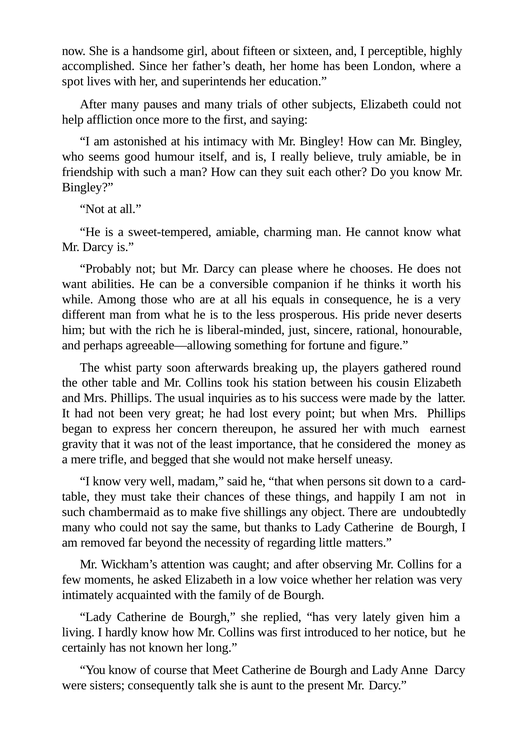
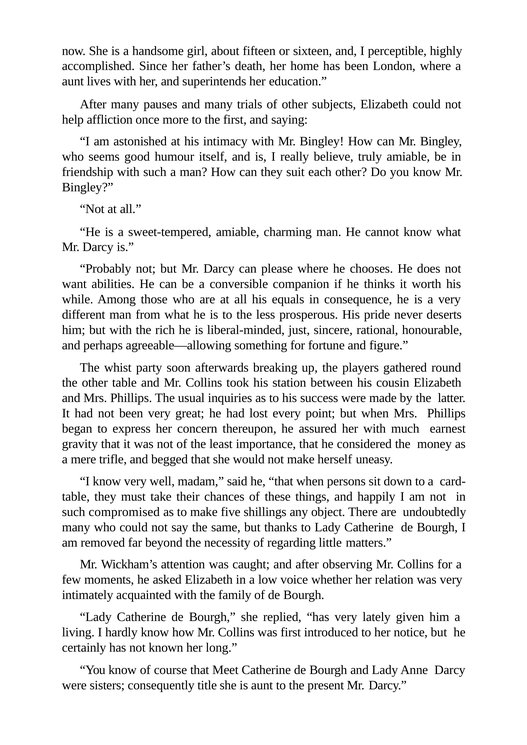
spot at (73, 81): spot -> aunt
chambermaid: chambermaid -> compromised
talk: talk -> title
